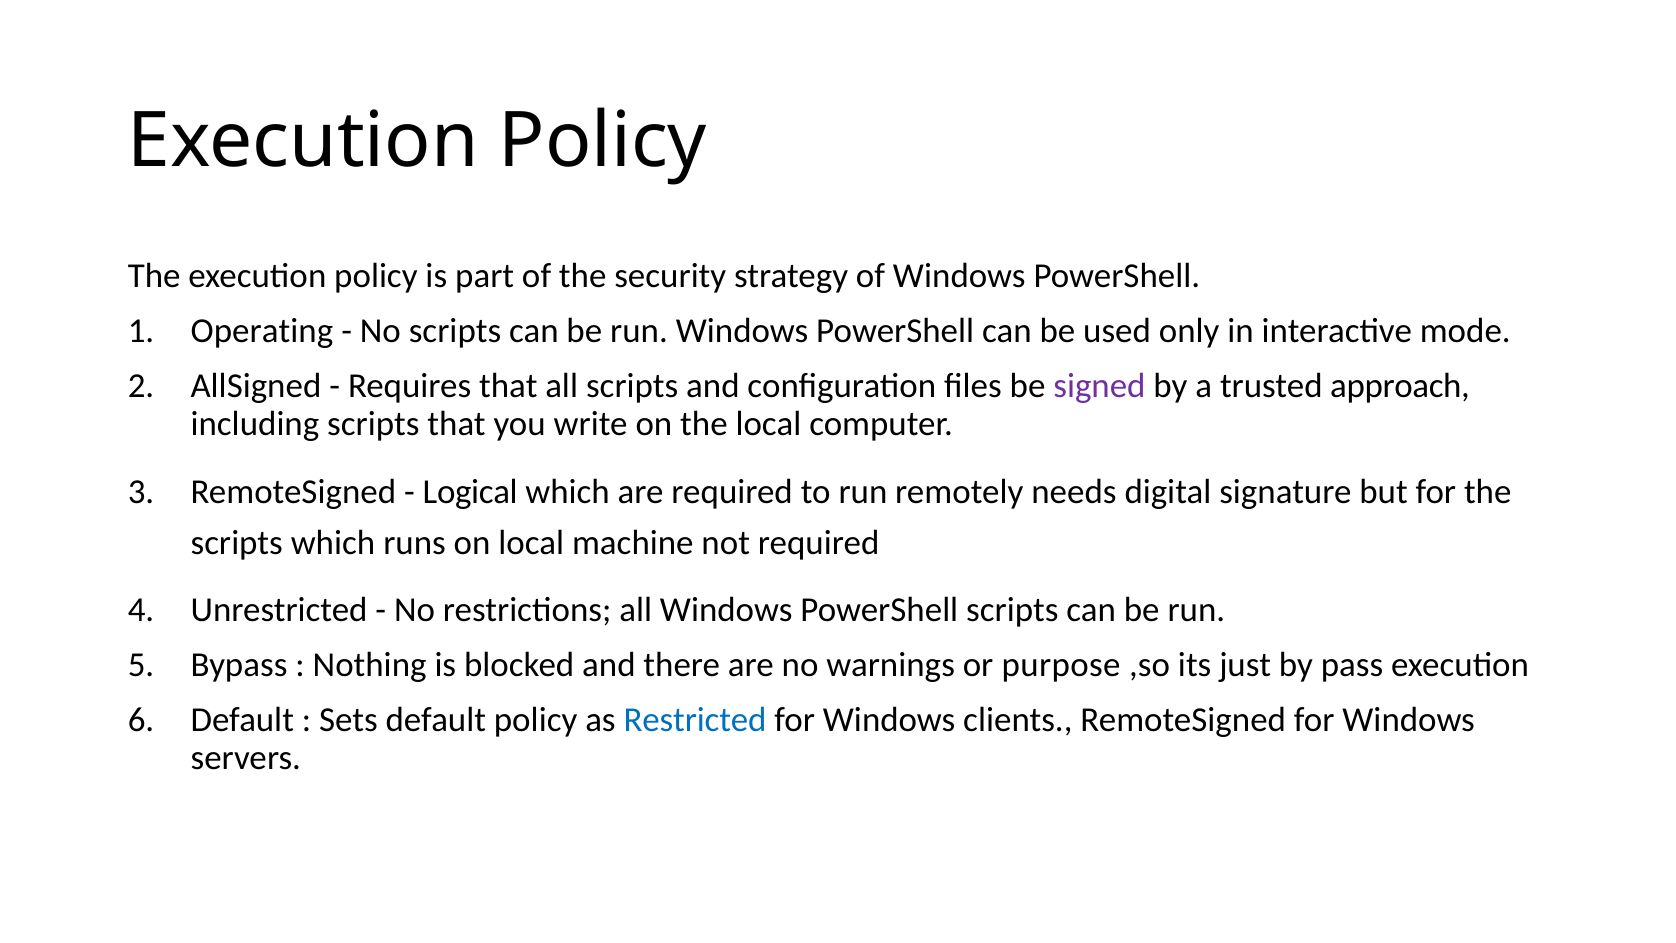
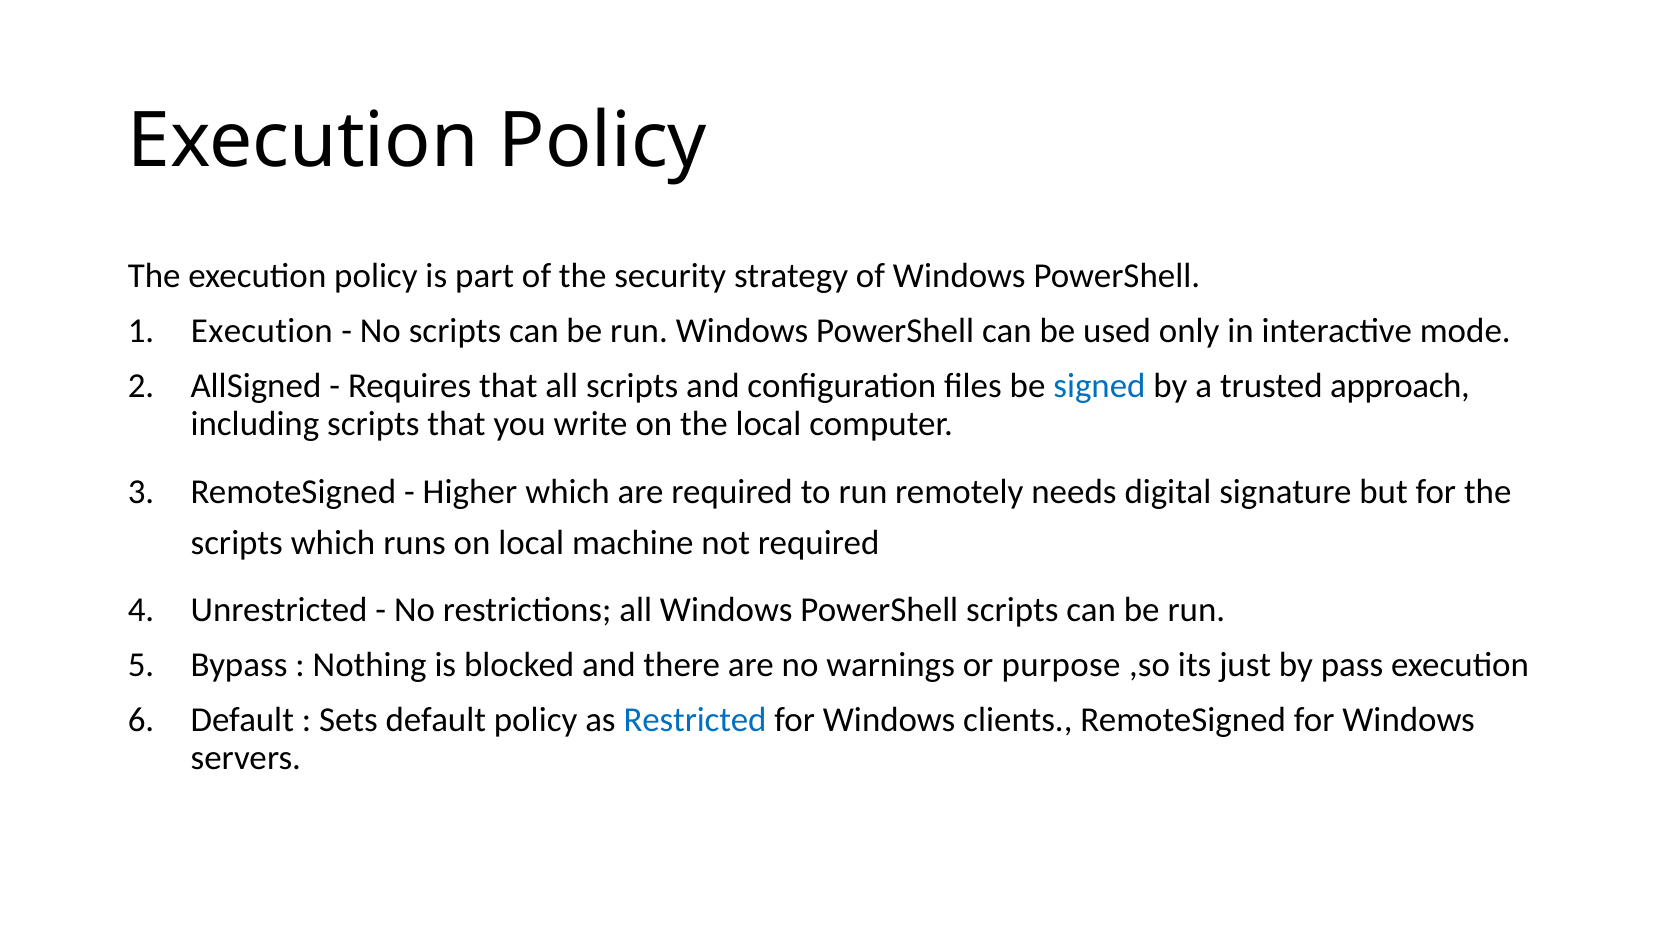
Operating at (262, 331): Operating -> Execution
signed colour: purple -> blue
Logical: Logical -> Higher
